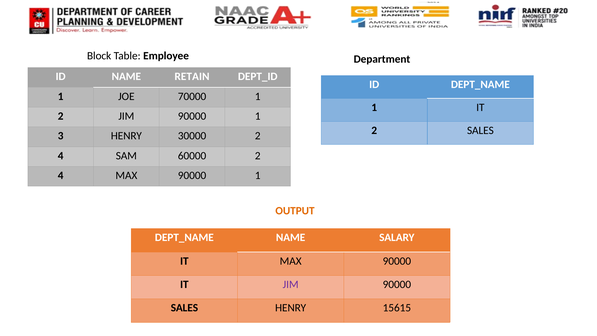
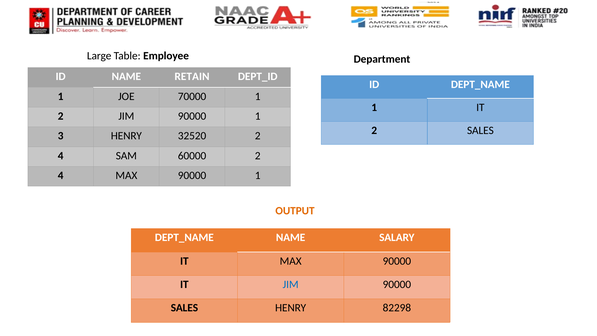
Block: Block -> Large
30000: 30000 -> 32520
JIM at (291, 284) colour: purple -> blue
15615: 15615 -> 82298
